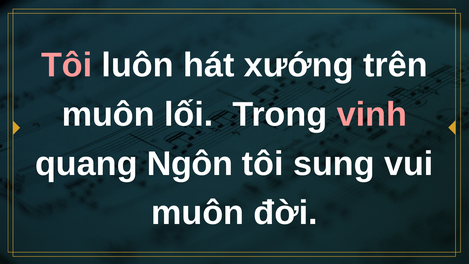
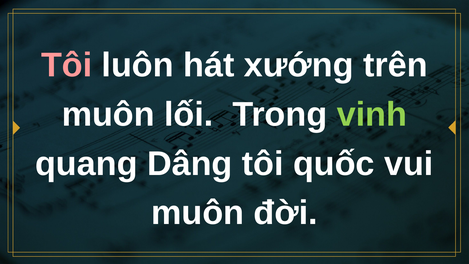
vinh colour: pink -> light green
Ngôn: Ngôn -> Dâng
sung: sung -> quốc
